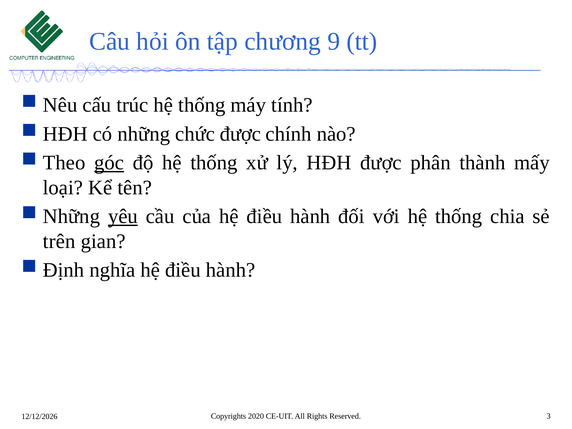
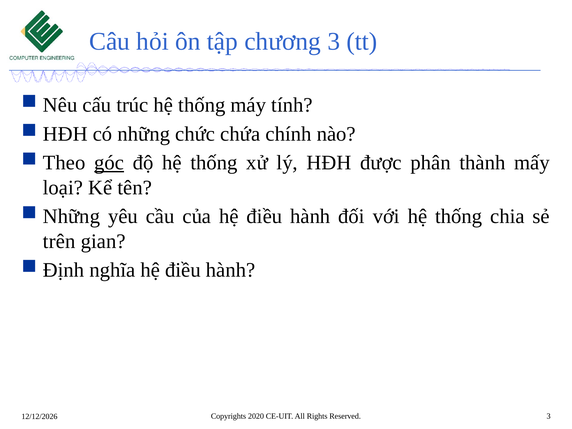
chương 9: 9 -> 3
chức được: được -> chứa
yêu underline: present -> none
